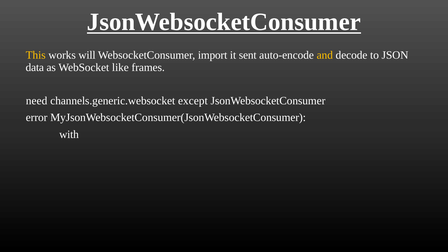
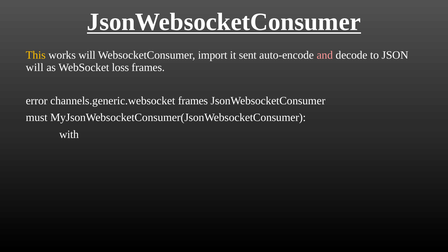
and colour: yellow -> pink
data at (35, 67): data -> will
like: like -> loss
need: need -> error
channels.generic.websocket except: except -> frames
error: error -> must
